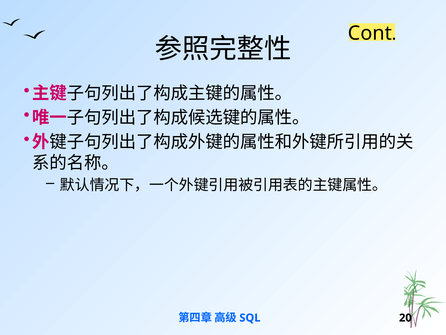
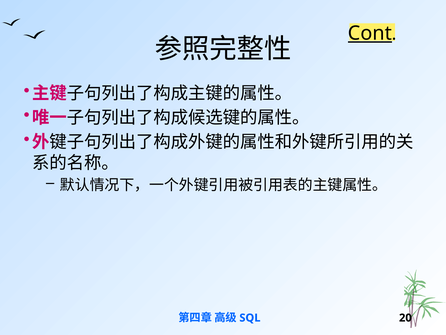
Cont underline: none -> present
